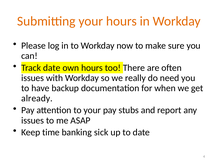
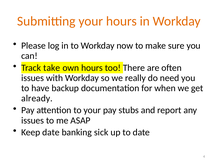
Track date: date -> take
Keep time: time -> date
